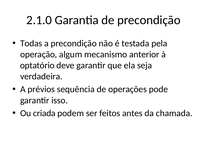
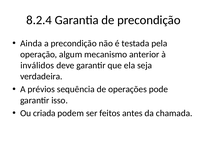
2.1.0: 2.1.0 -> 8.2.4
Todas: Todas -> Ainda
optatório: optatório -> inválidos
